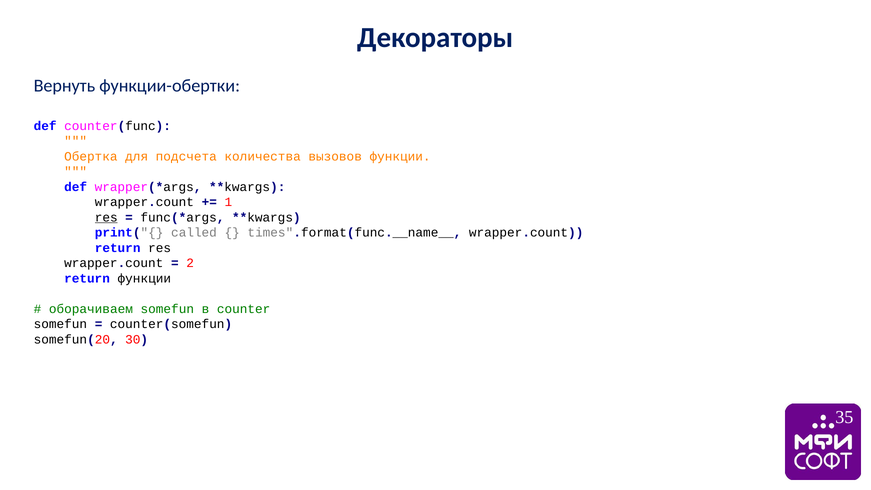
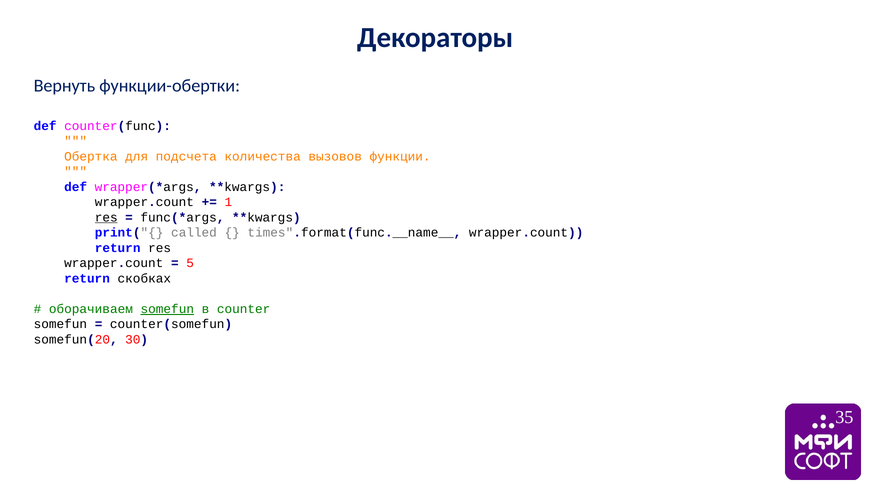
2: 2 -> 5
return функции: функции -> скобках
somefun at (167, 309) underline: none -> present
